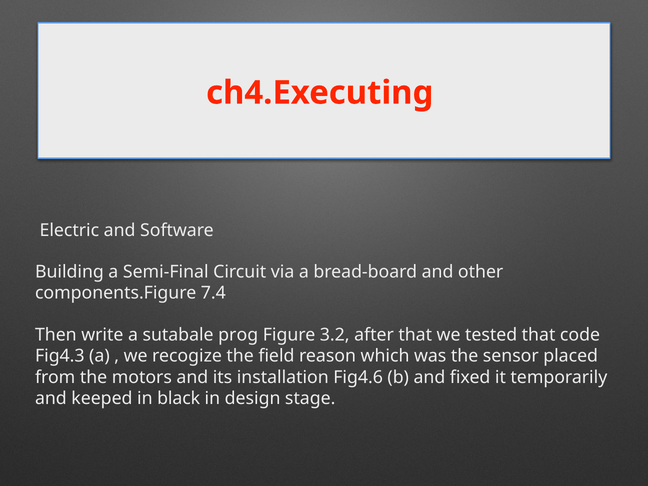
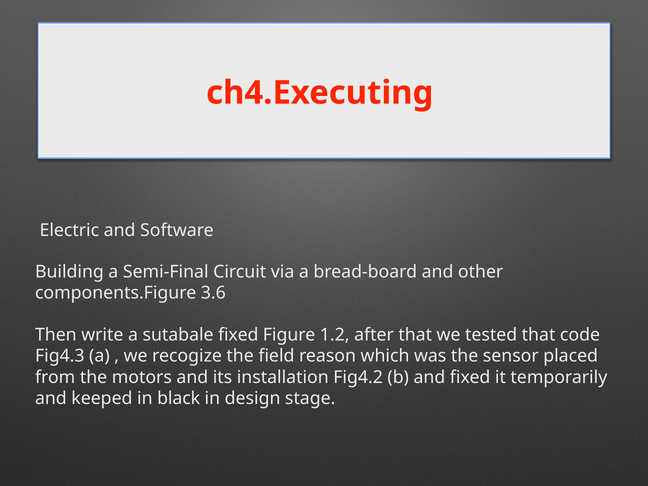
7.4: 7.4 -> 3.6
sutabale prog: prog -> fixed
3.2: 3.2 -> 1.2
Fig4.6: Fig4.6 -> Fig4.2
